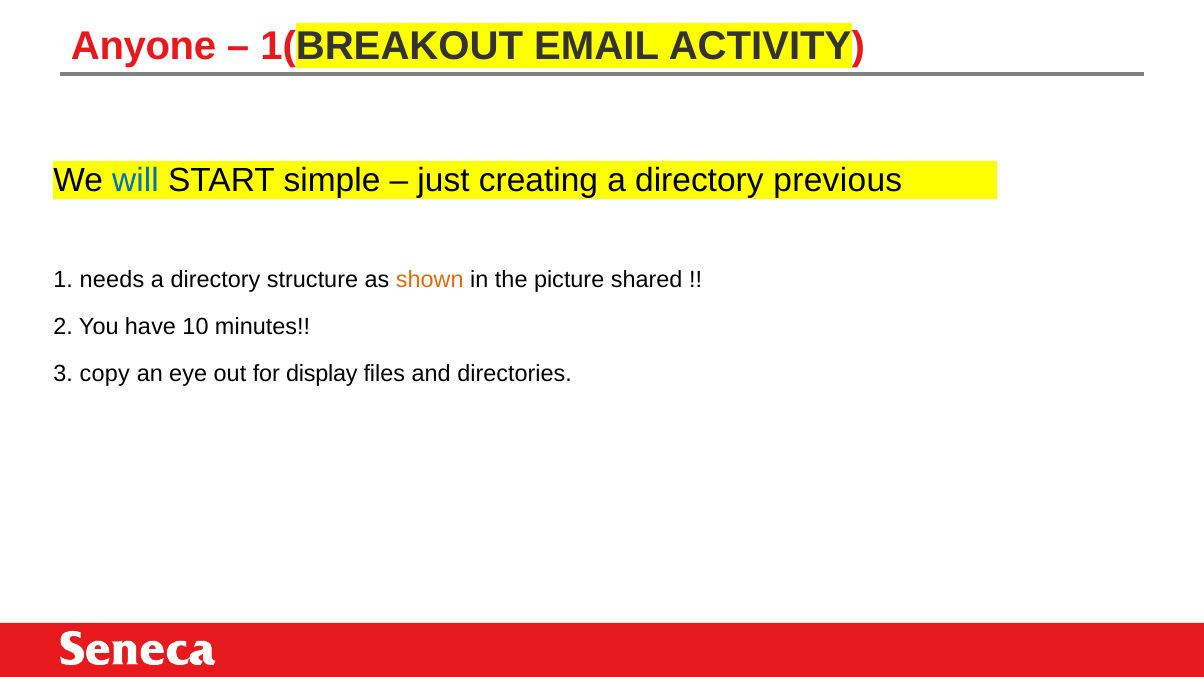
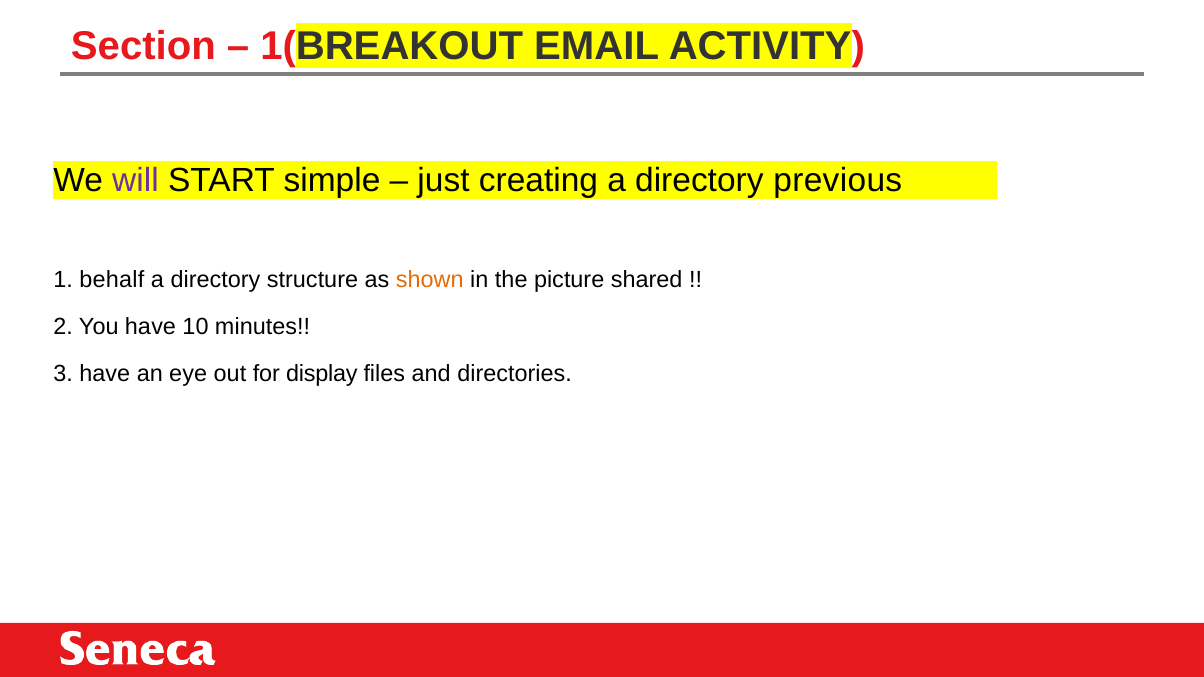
Anyone: Anyone -> Section
will colour: blue -> purple
needs: needs -> behalf
3 copy: copy -> have
